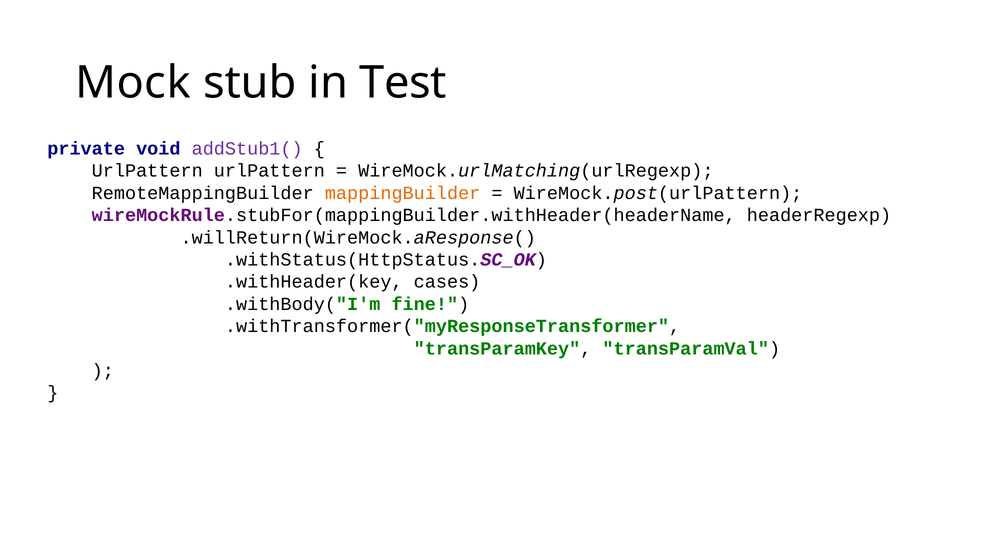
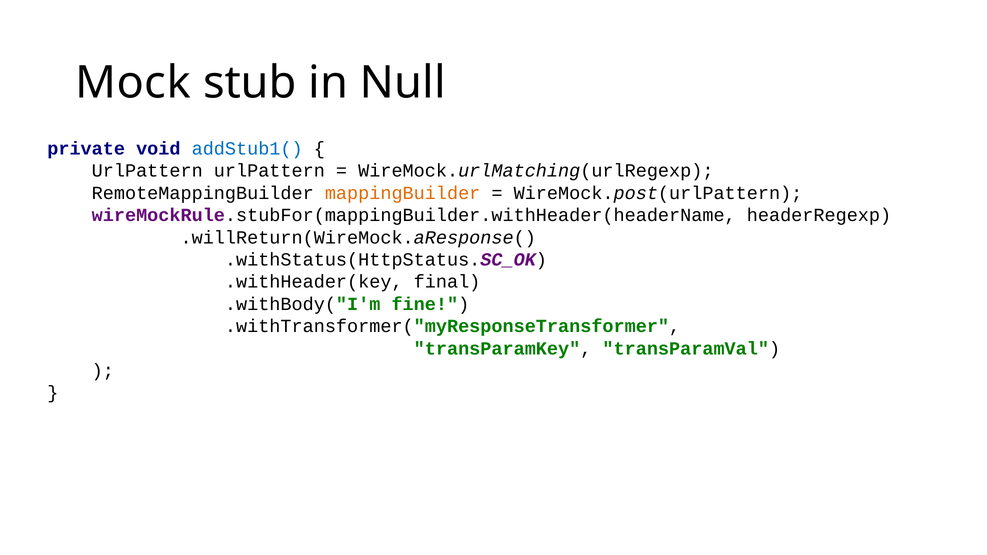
Test: Test -> Null
addStub1( colour: purple -> blue
cases: cases -> final
